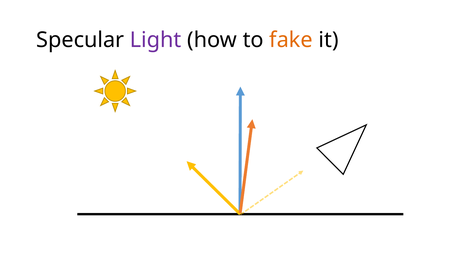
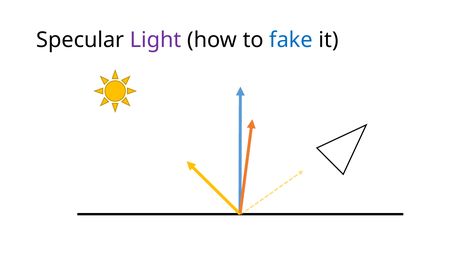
fake colour: orange -> blue
